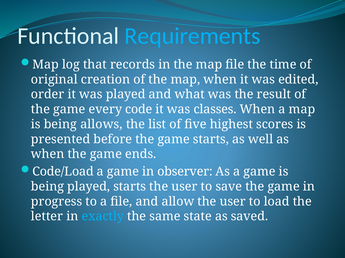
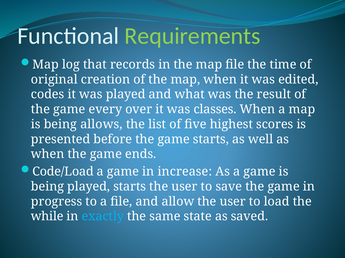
Requirements colour: light blue -> light green
order: order -> codes
code: code -> over
observer: observer -> increase
letter: letter -> while
